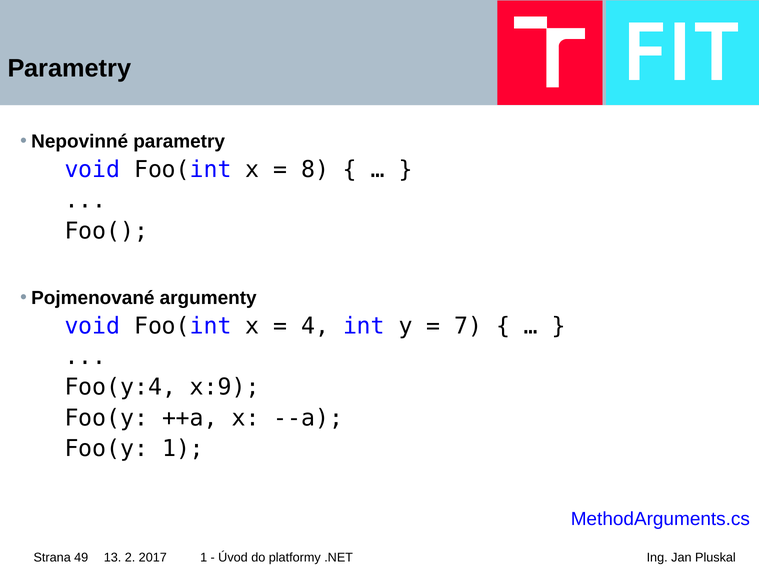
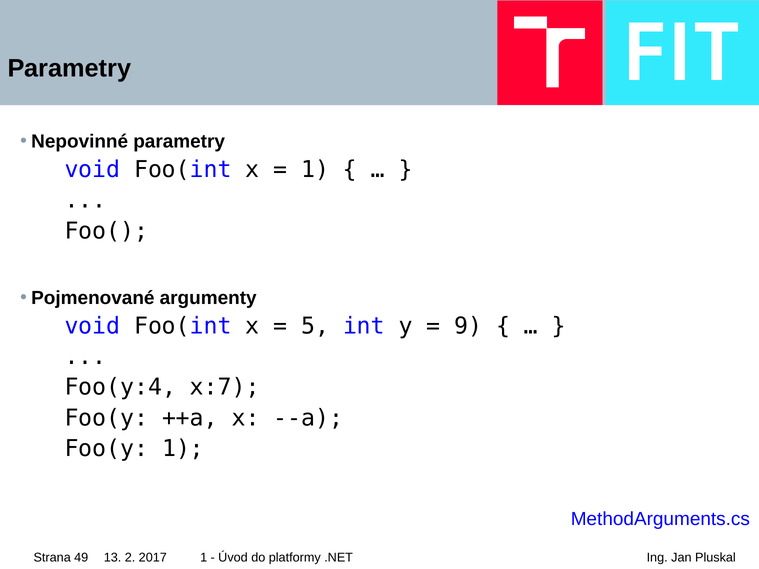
8 at (315, 170): 8 -> 1
4: 4 -> 5
7: 7 -> 9
x:9: x:9 -> x:7
